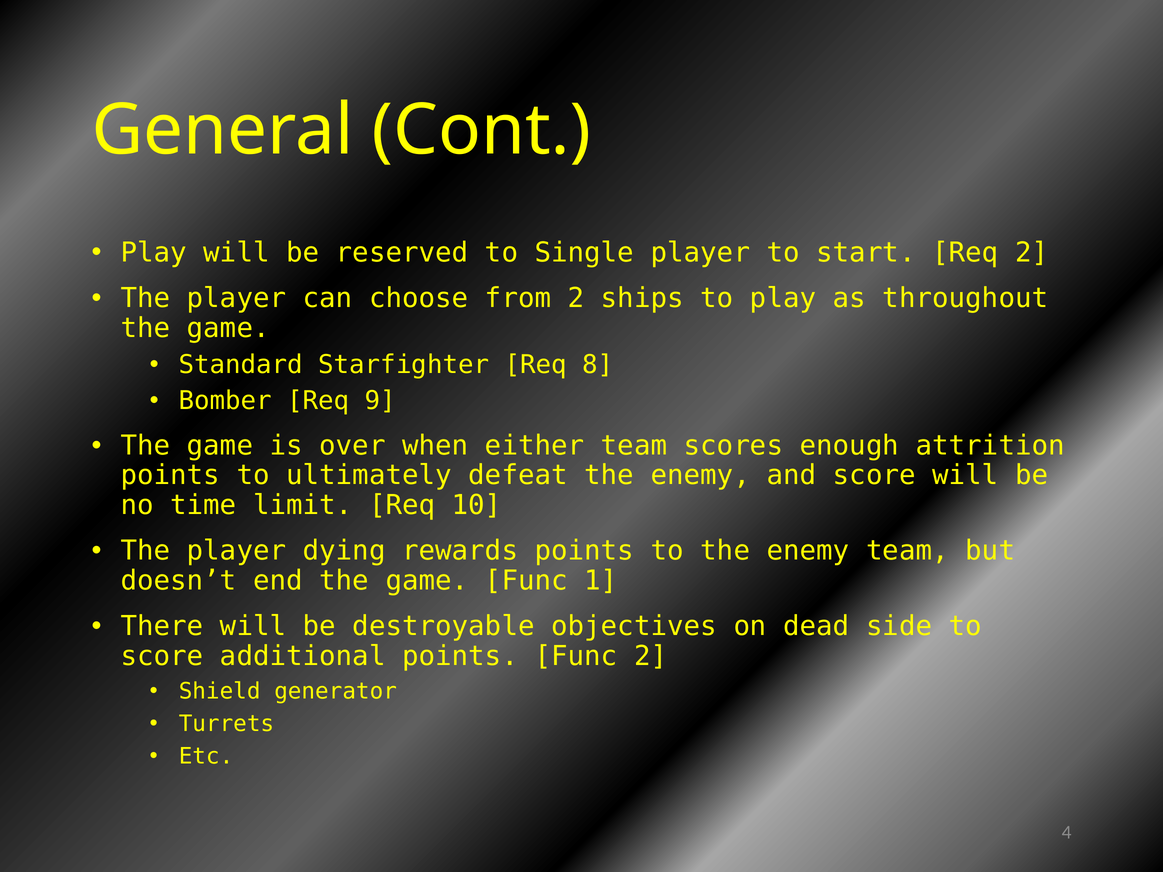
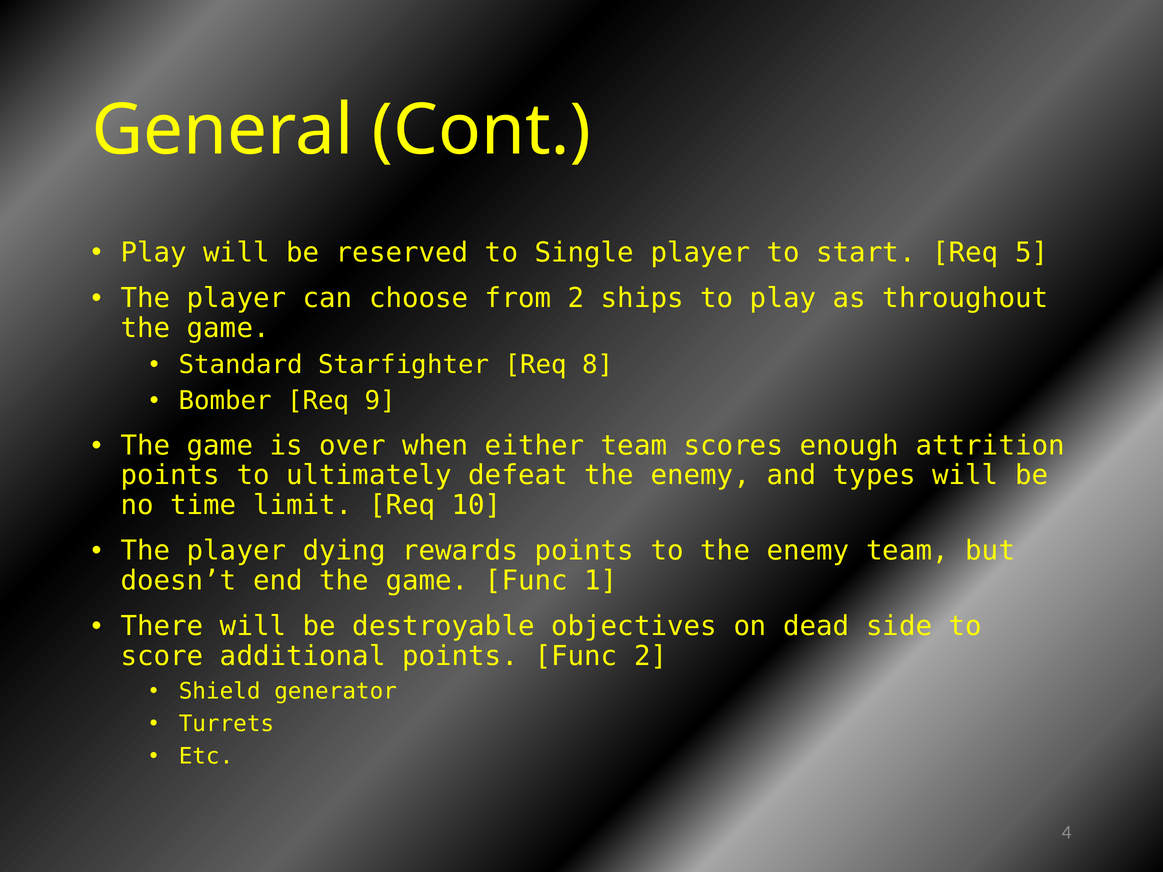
Req 2: 2 -> 5
and score: score -> types
